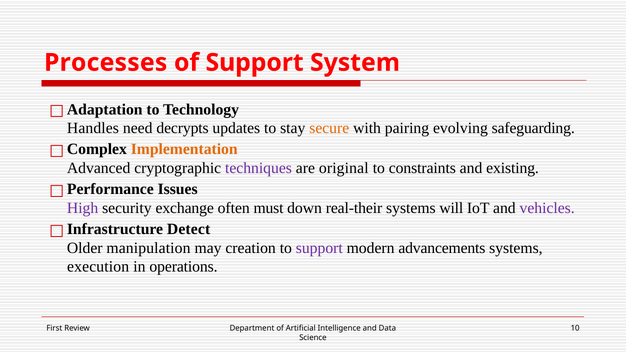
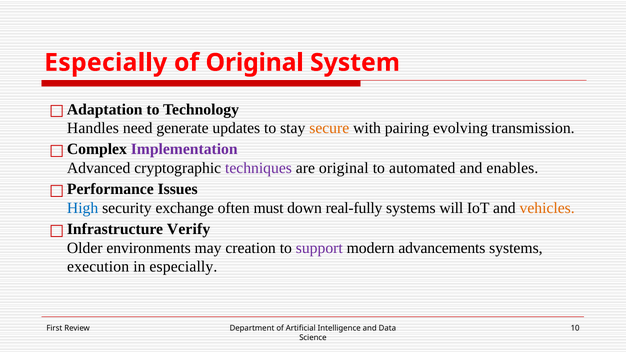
Processes at (106, 63): Processes -> Especially
of Support: Support -> Original
decrypts: decrypts -> generate
safeguarding: safeguarding -> transmission
Implementation colour: orange -> purple
constraints: constraints -> automated
existing: existing -> enables
High colour: purple -> blue
real-their: real-their -> real-fully
vehicles colour: purple -> orange
Detect: Detect -> Verify
manipulation: manipulation -> environments
in operations: operations -> especially
